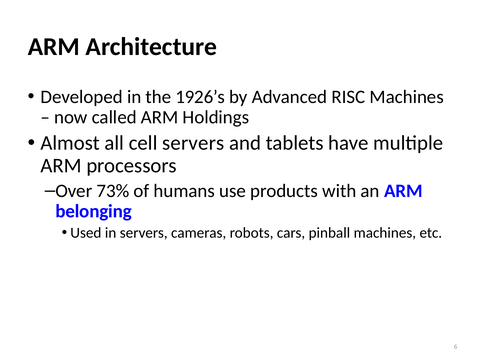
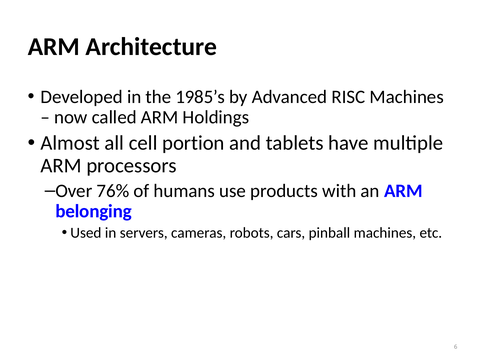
1926’s: 1926’s -> 1985’s
cell servers: servers -> portion
73%: 73% -> 76%
